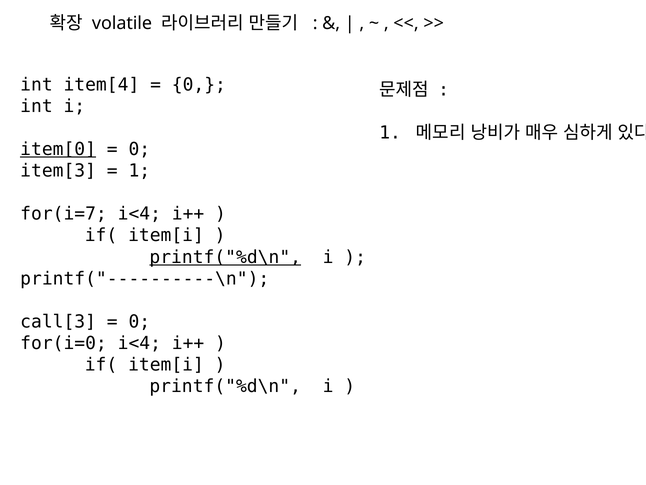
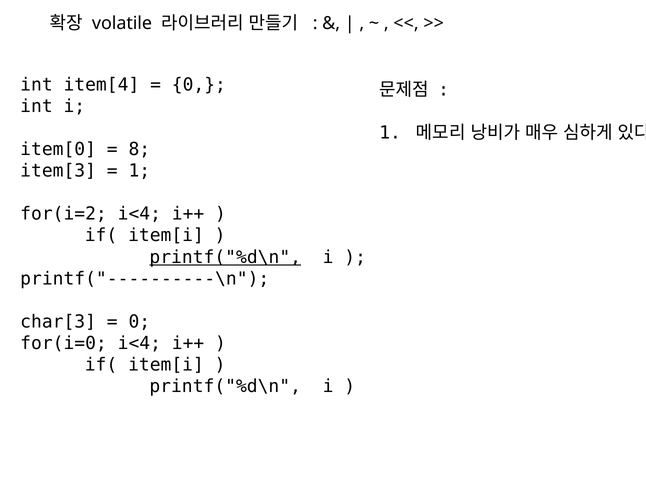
item[0 underline: present -> none
0 at (139, 149): 0 -> 8
for(i=7: for(i=7 -> for(i=2
call[3: call[3 -> char[3
